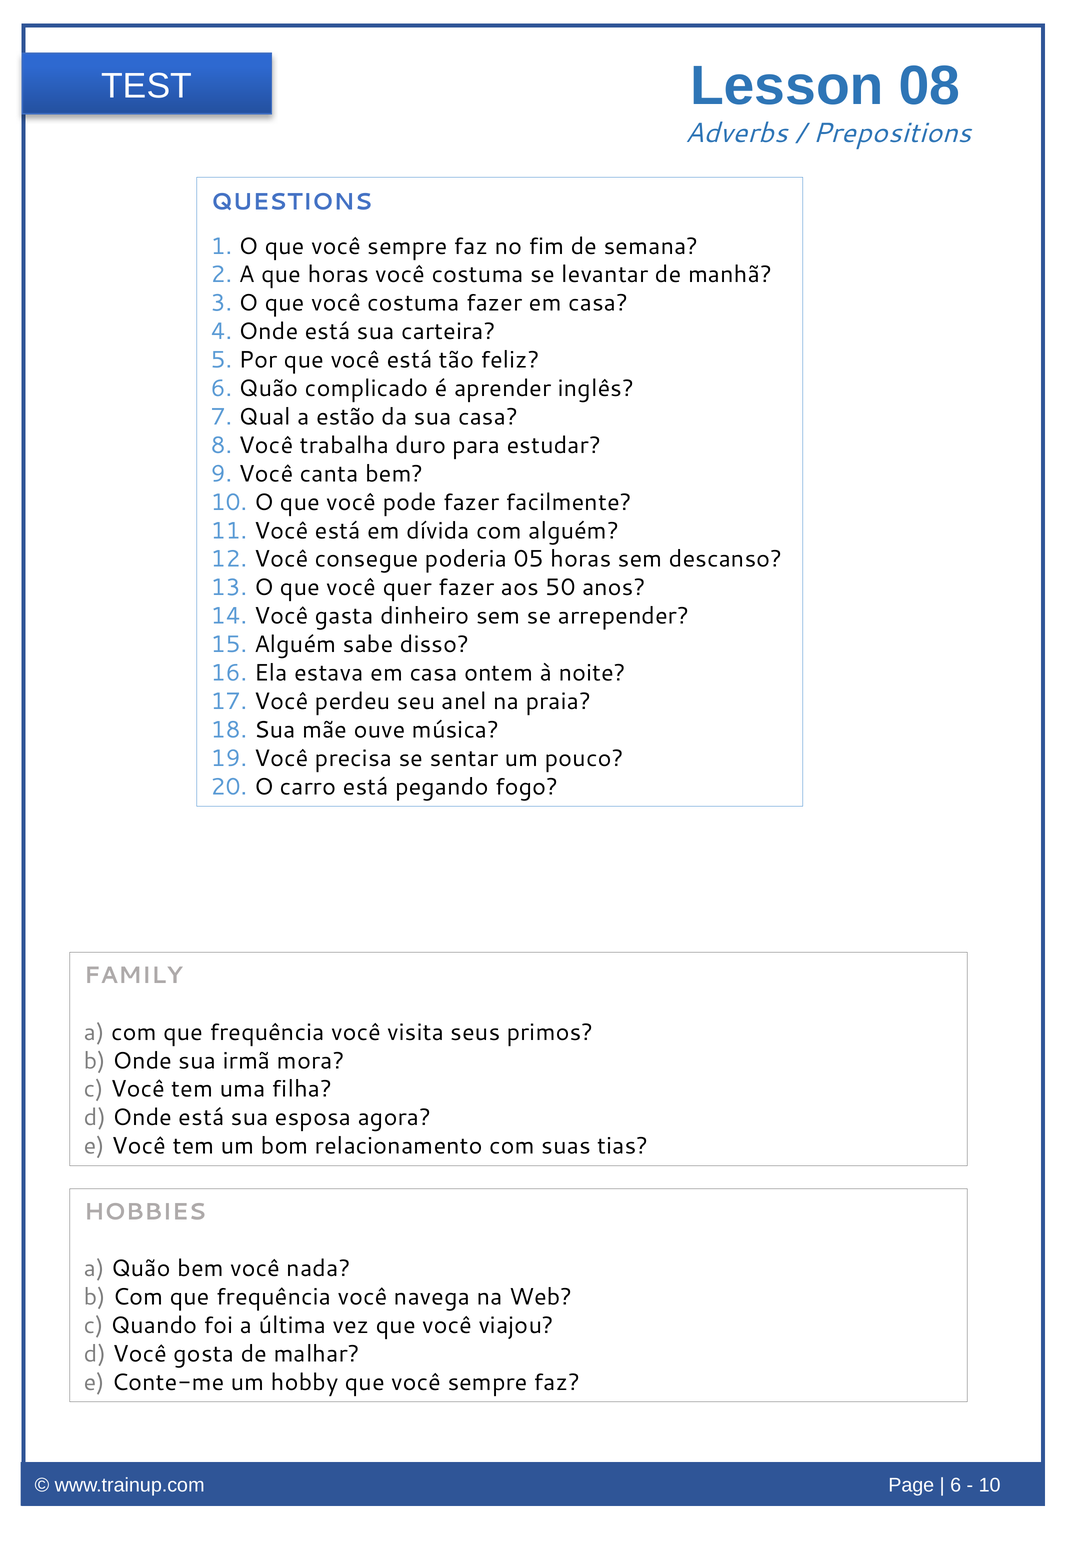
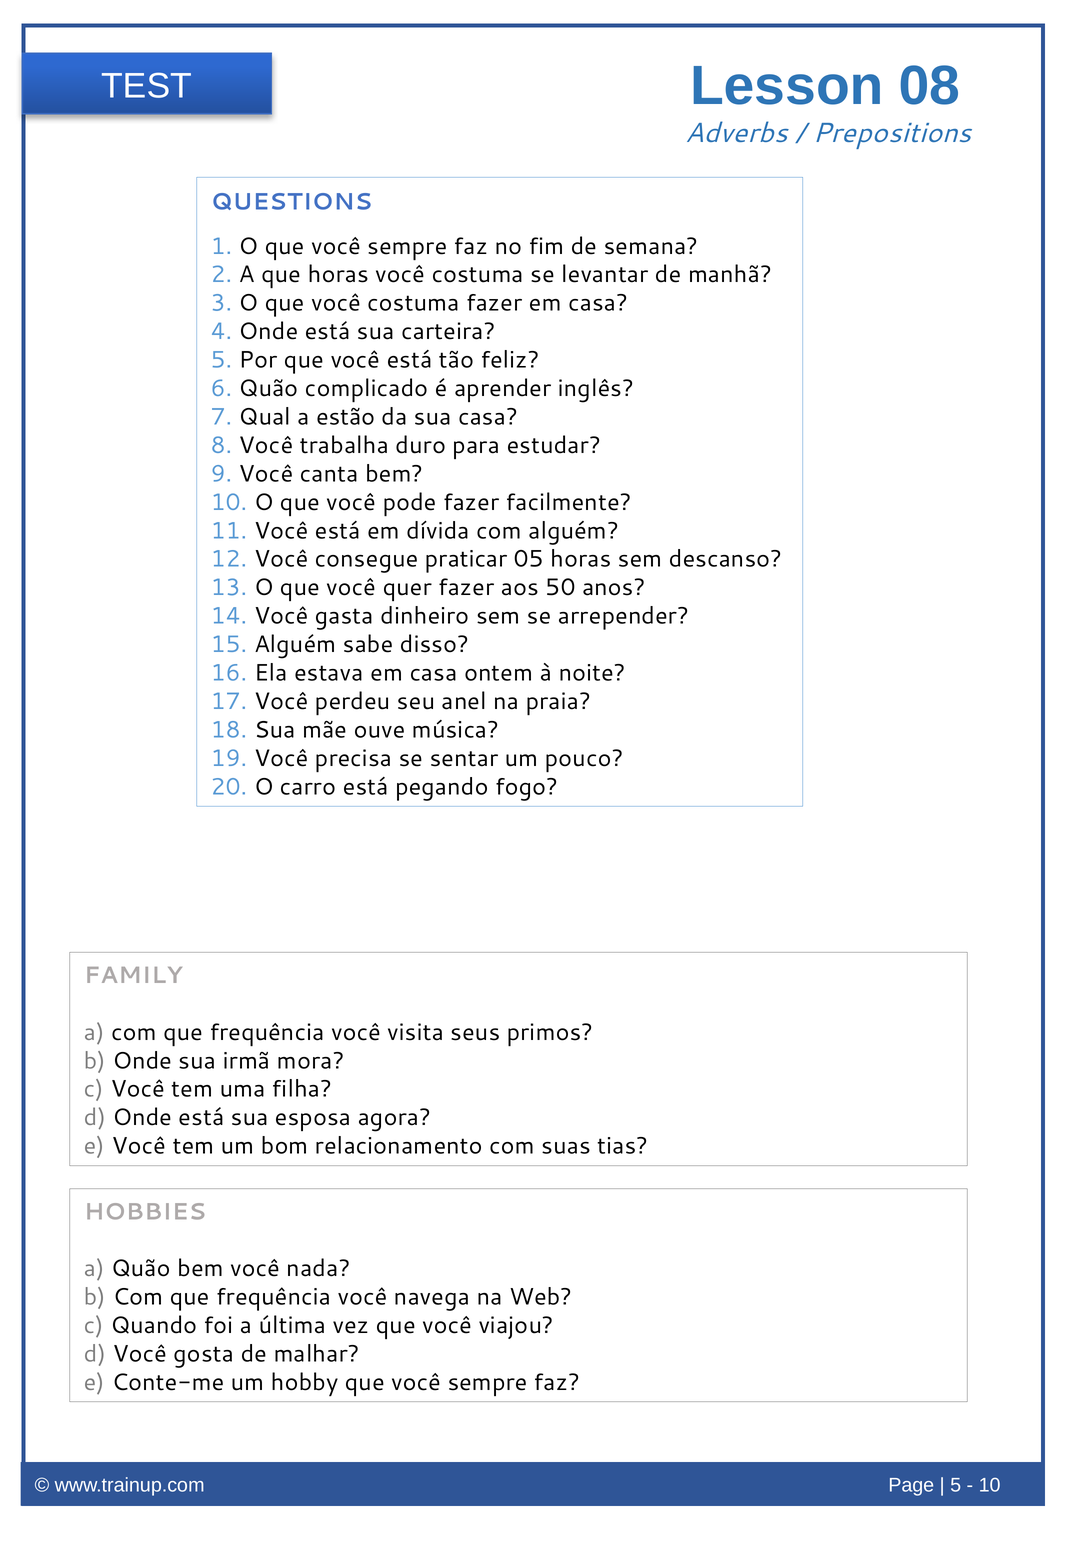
poderia: poderia -> praticar
6 at (956, 1486): 6 -> 5
